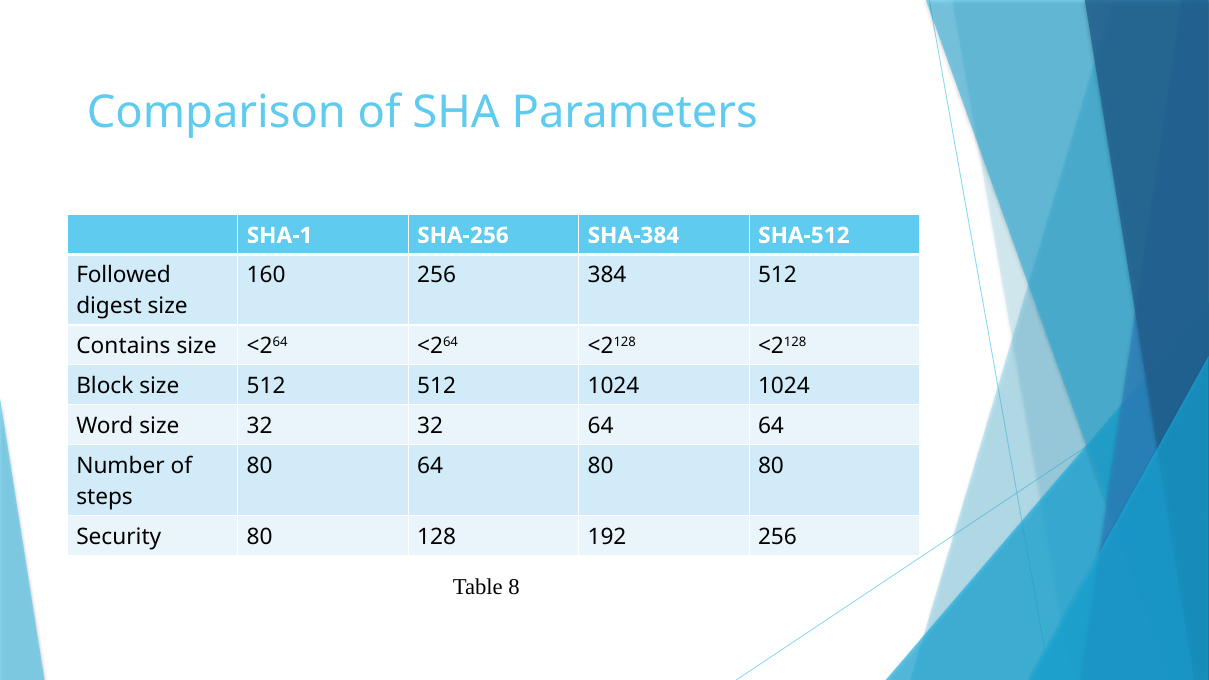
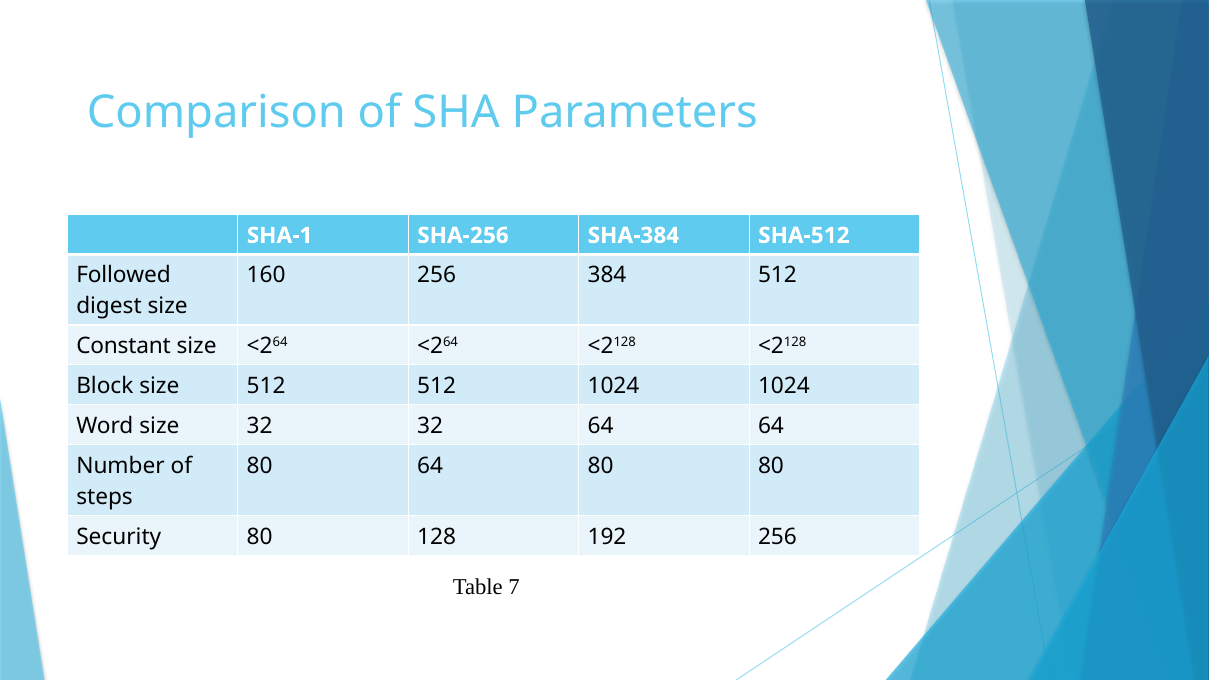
Contains: Contains -> Constant
8: 8 -> 7
